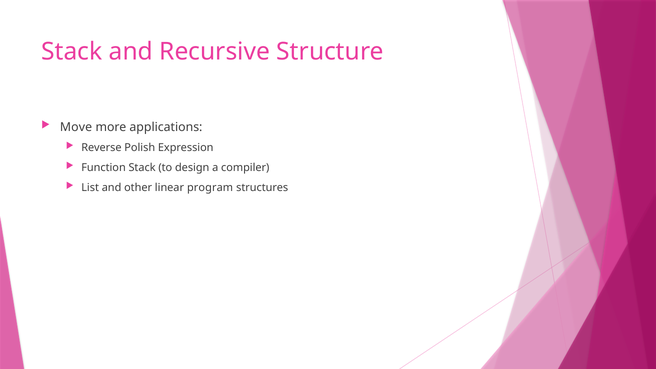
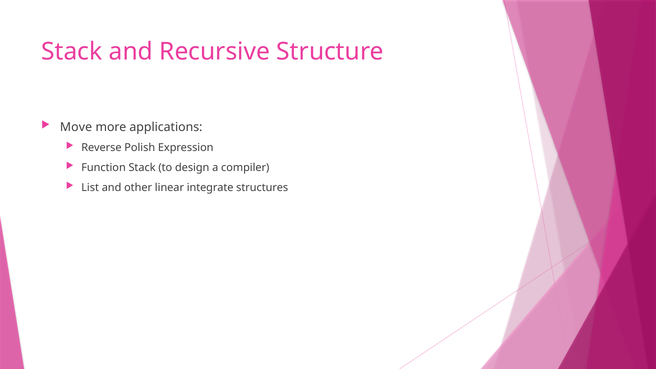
program: program -> integrate
